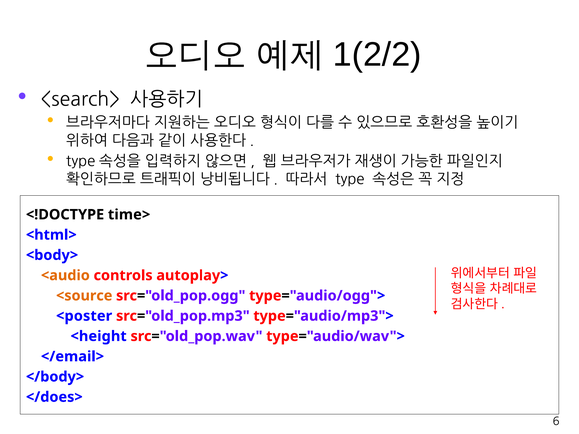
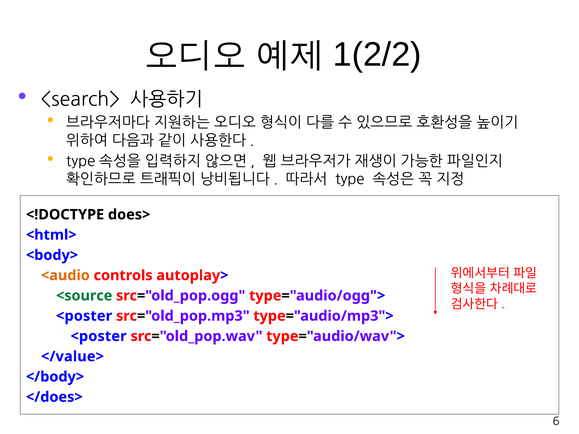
time>: time> -> does>
<source colour: orange -> green
<height at (99, 336): <height -> <poster
</email>: </email> -> </value>
